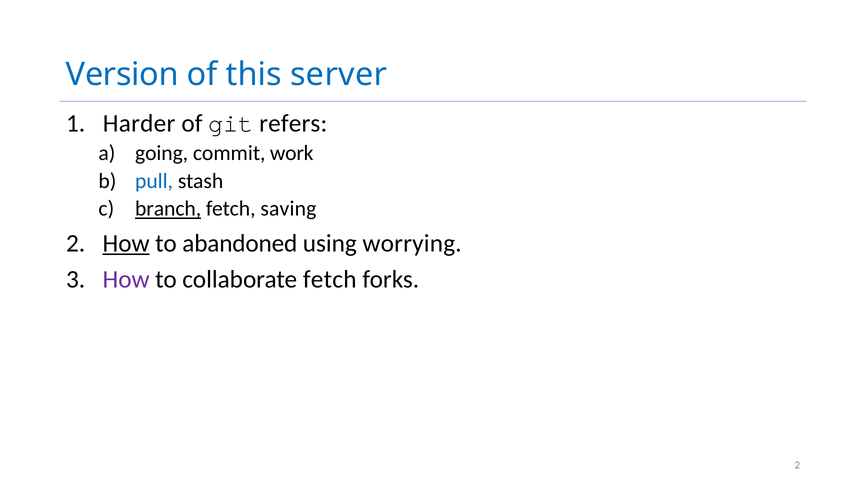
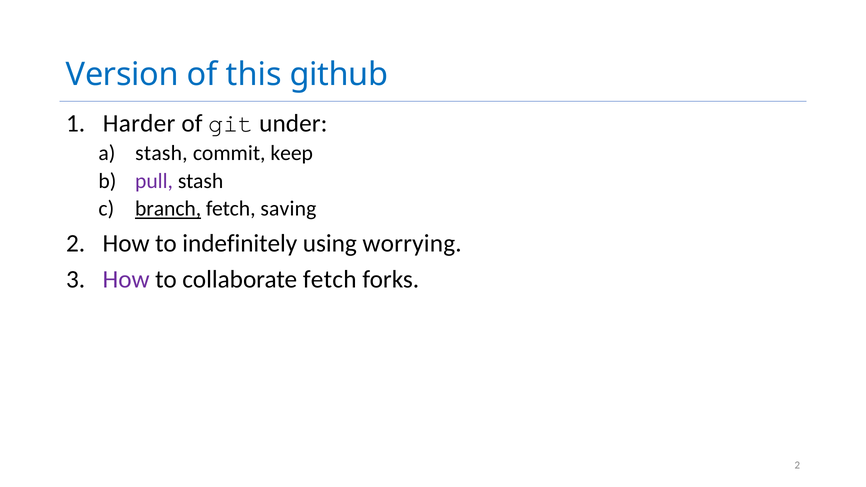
server: server -> github
refers: refers -> under
going at (162, 153): going -> stash
work: work -> keep
pull colour: blue -> purple
How at (126, 243) underline: present -> none
abandoned: abandoned -> indefinitely
